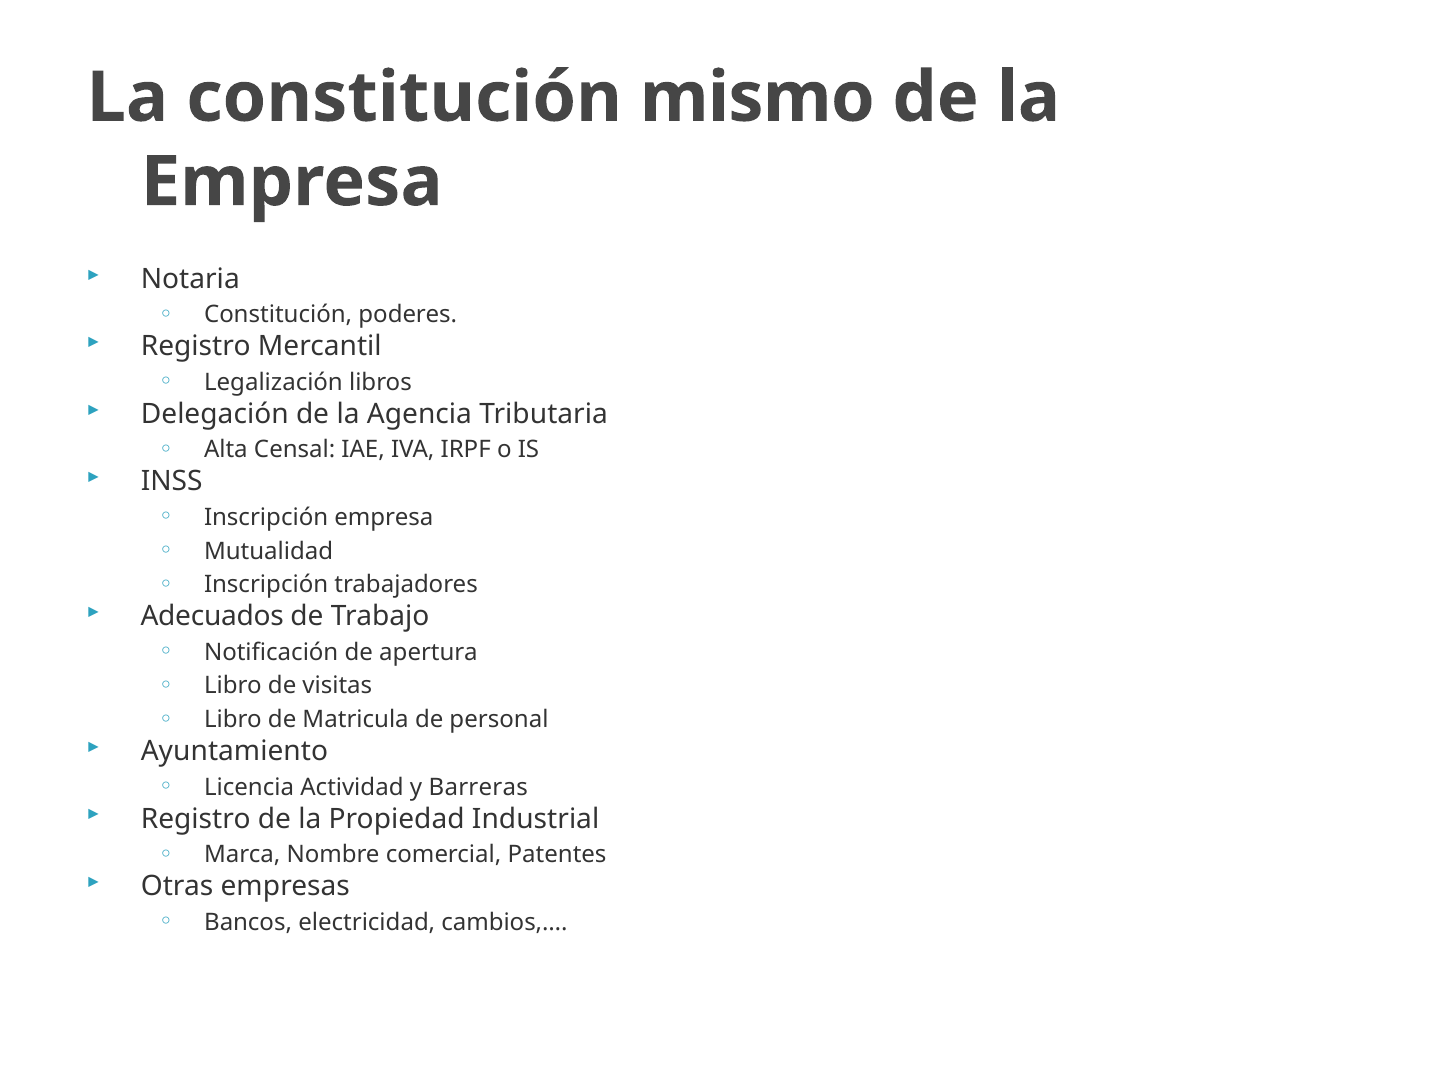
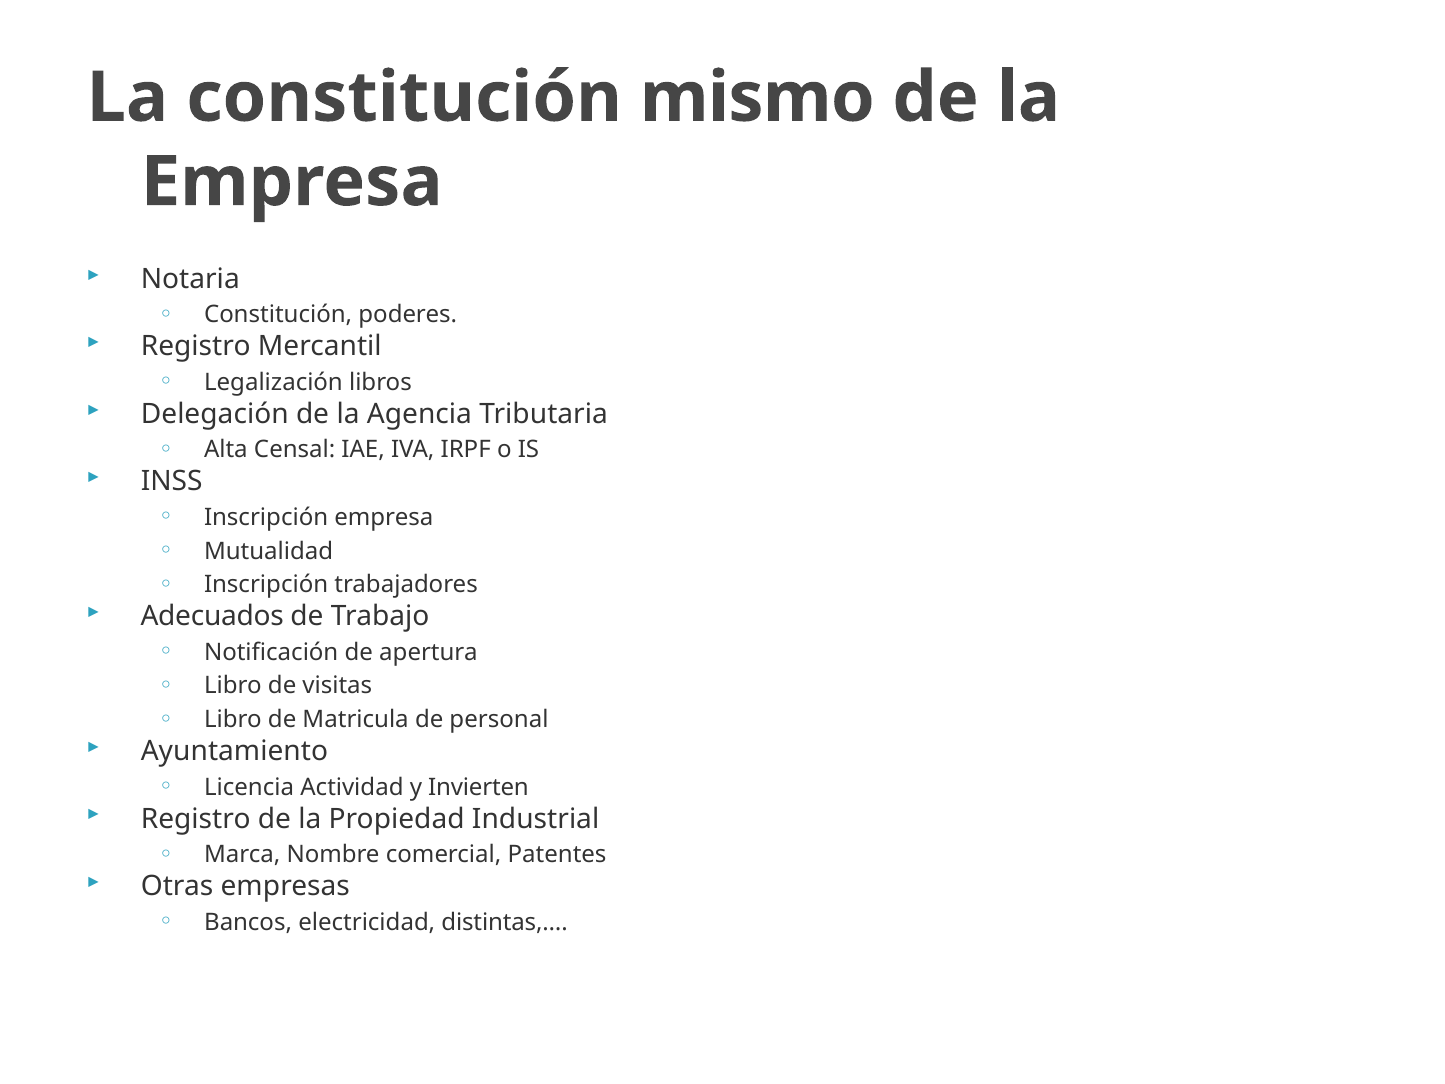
Barreras: Barreras -> Invierten
cambios,…: cambios,… -> distintas,…
